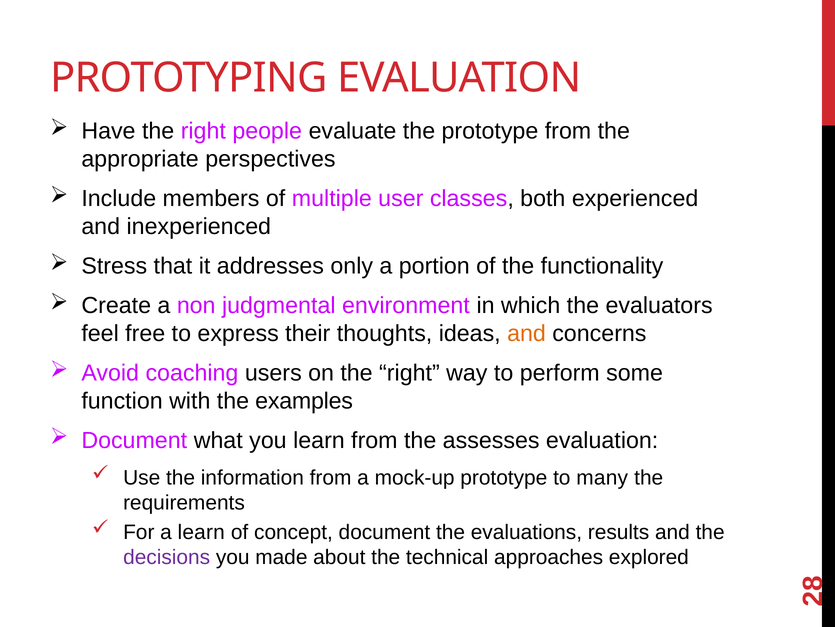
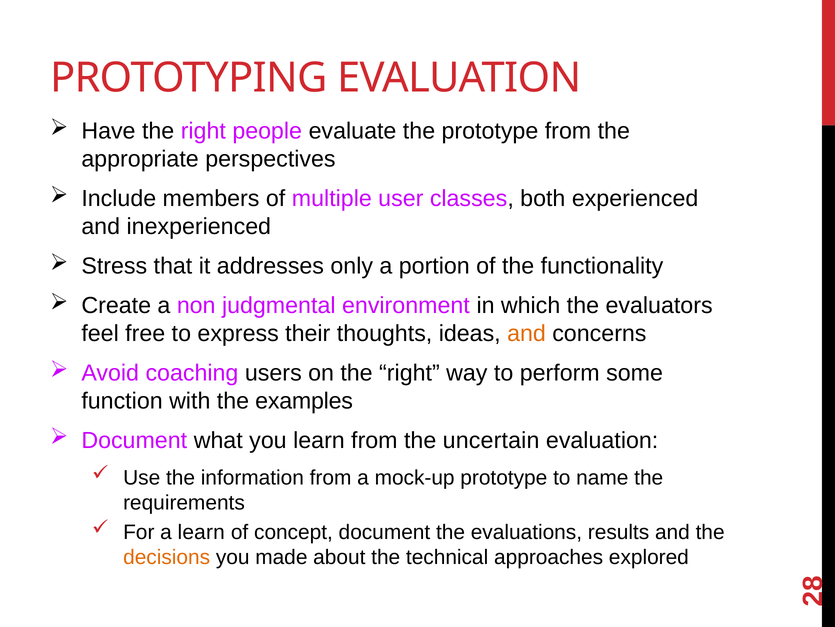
assesses: assesses -> uncertain
many: many -> name
decisions colour: purple -> orange
